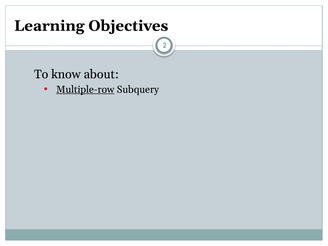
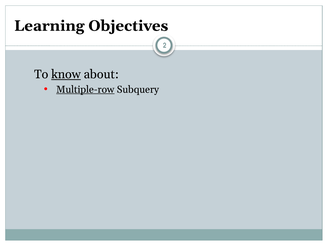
know underline: none -> present
